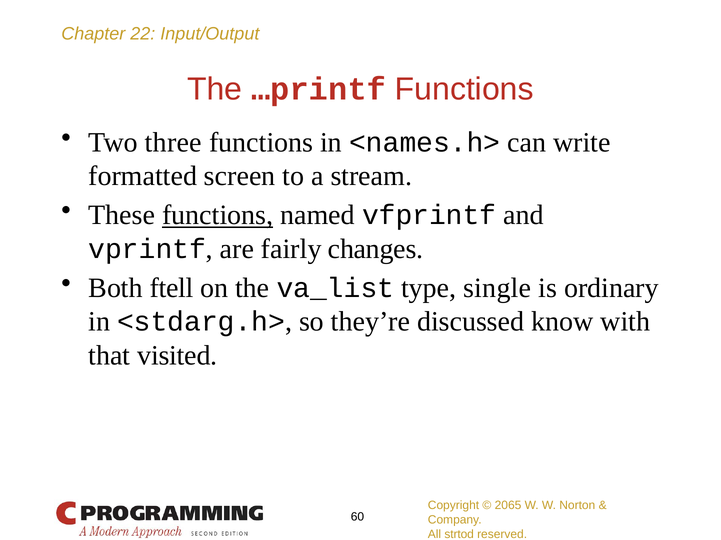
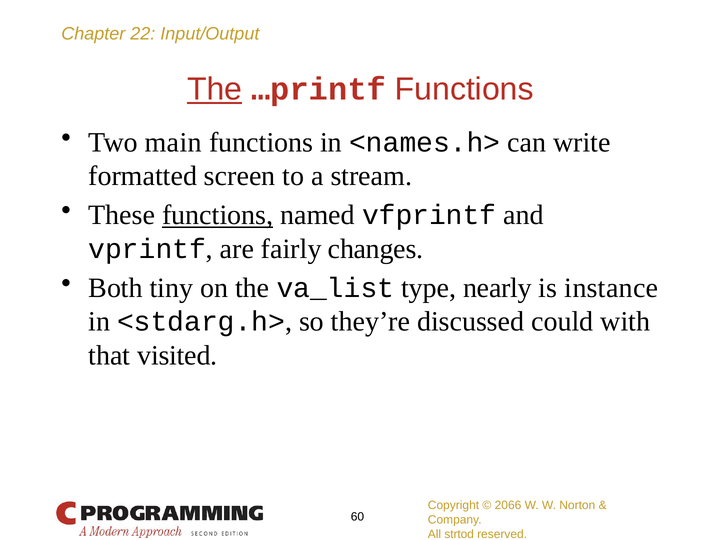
The at (215, 89) underline: none -> present
three: three -> main
ftell: ftell -> tiny
single: single -> nearly
ordinary: ordinary -> instance
know: know -> could
2065: 2065 -> 2066
